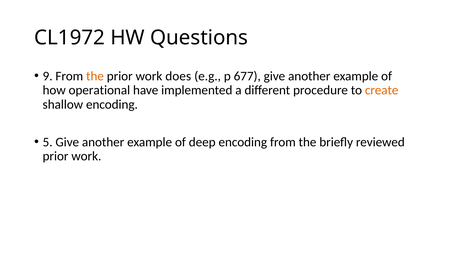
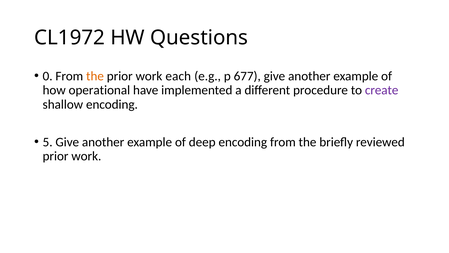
9: 9 -> 0
does: does -> each
create colour: orange -> purple
